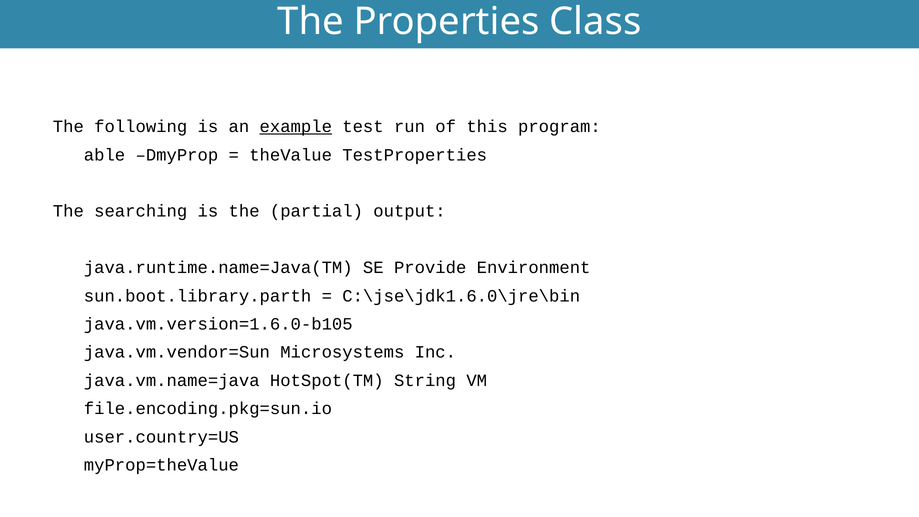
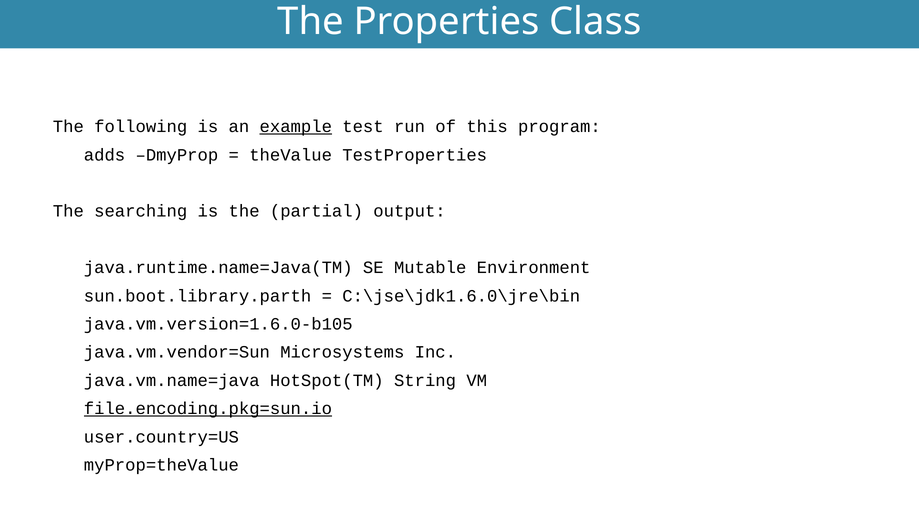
able: able -> adds
Provide: Provide -> Mutable
file.encoding.pkg=sun.io underline: none -> present
